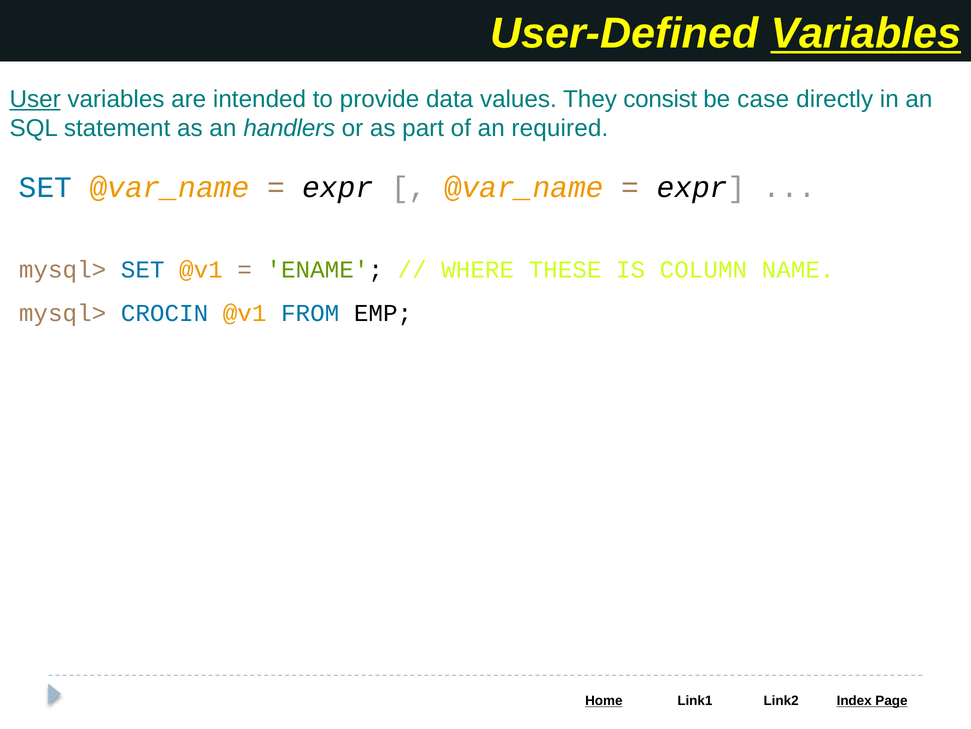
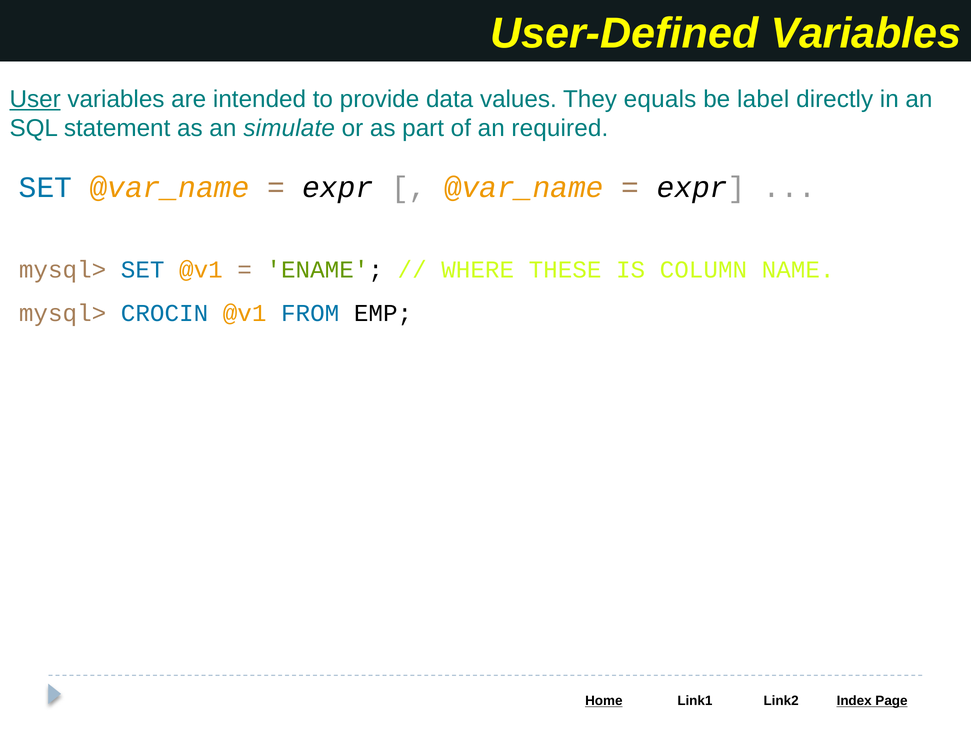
Variables at (866, 34) underline: present -> none
consist: consist -> equals
case: case -> label
handlers: handlers -> simulate
